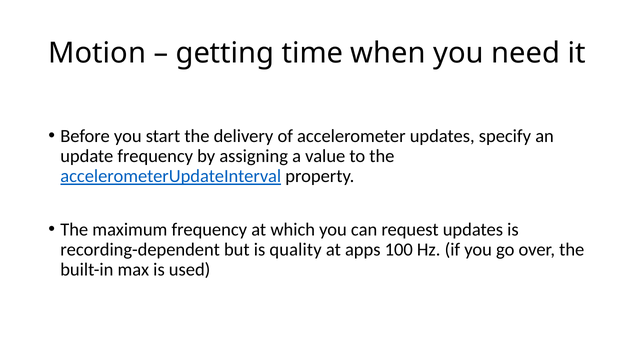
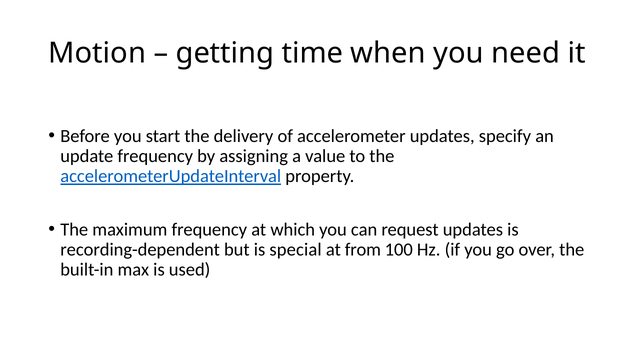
quality: quality -> special
apps: apps -> from
